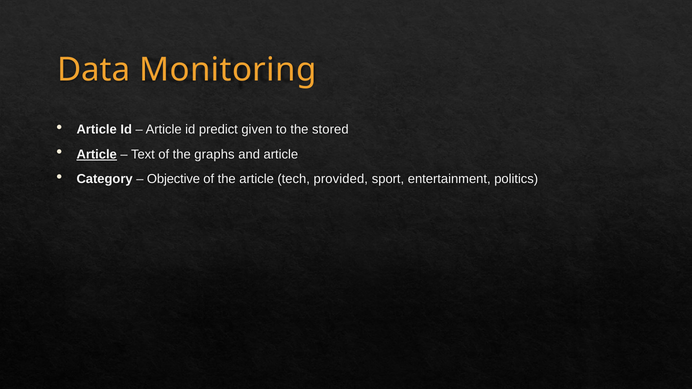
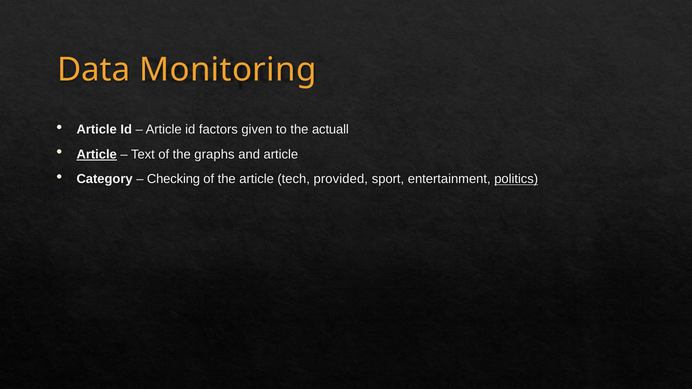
predict: predict -> factors
stored: stored -> actuall
Objective: Objective -> Checking
politics underline: none -> present
